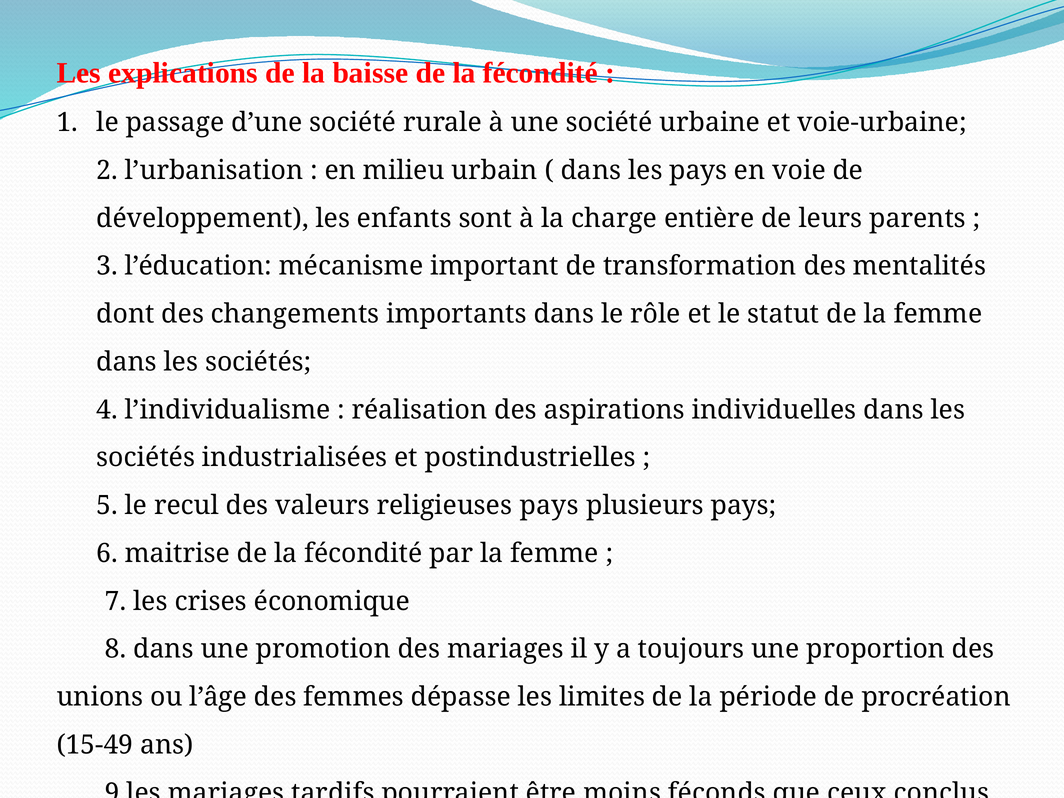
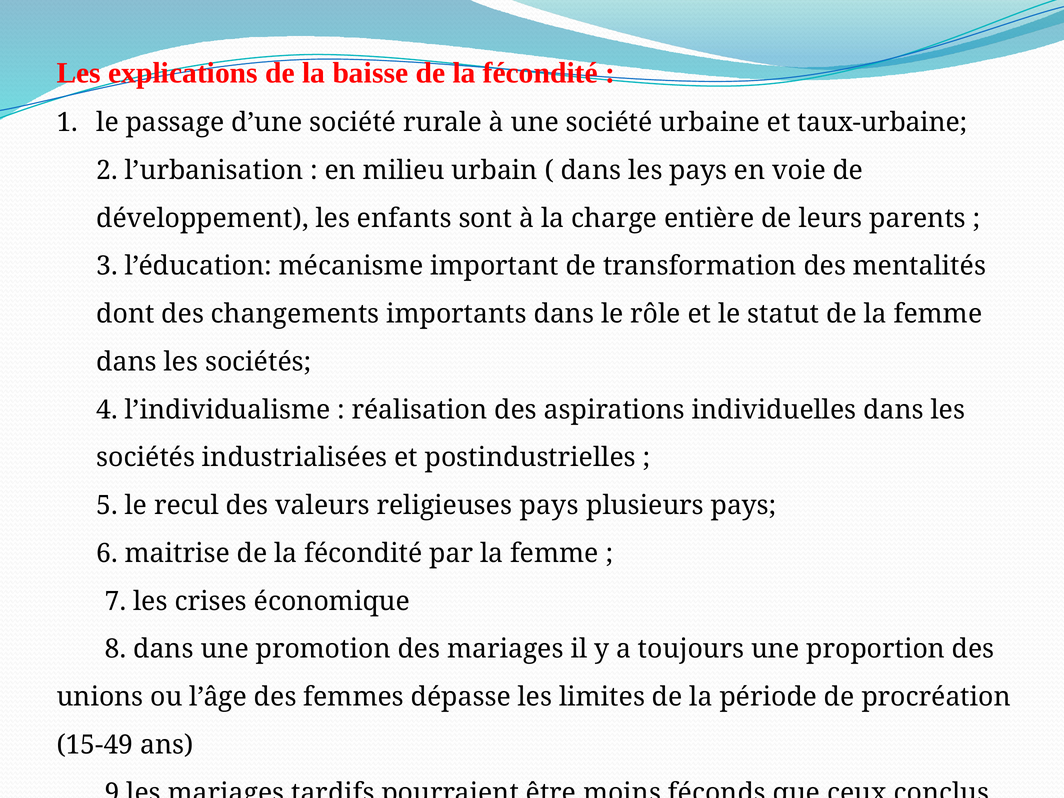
voie-urbaine: voie-urbaine -> taux-urbaine
